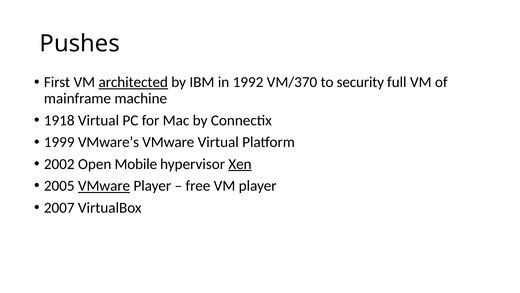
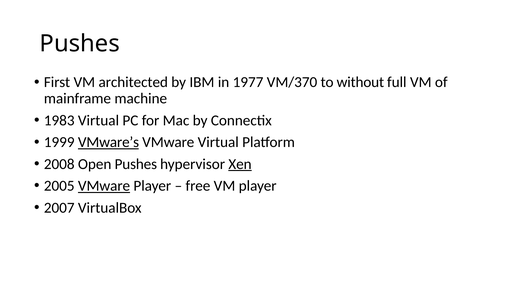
architected underline: present -> none
1992: 1992 -> 1977
security: security -> without
1918: 1918 -> 1983
VMware’s underline: none -> present
2002: 2002 -> 2008
Open Mobile: Mobile -> Pushes
